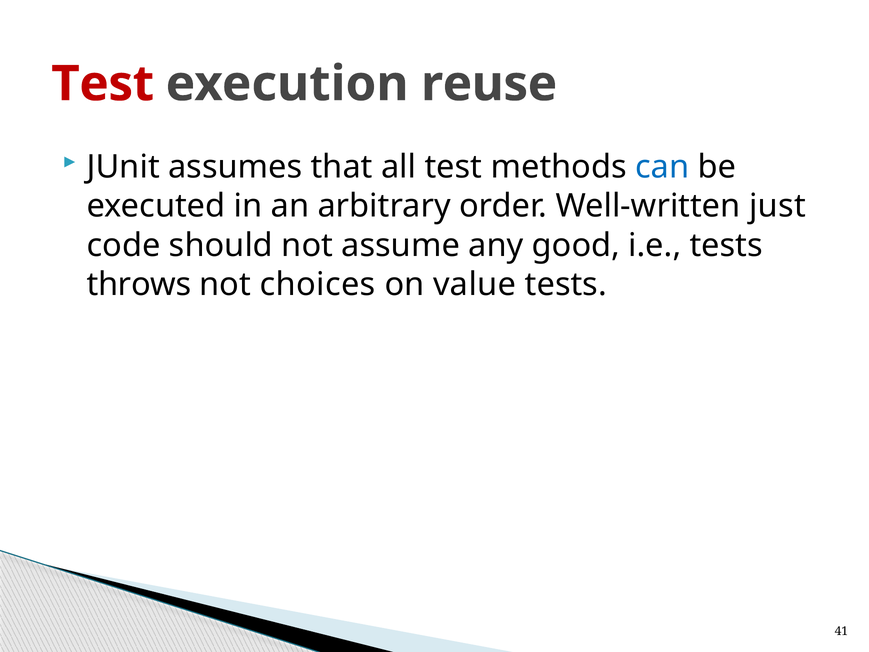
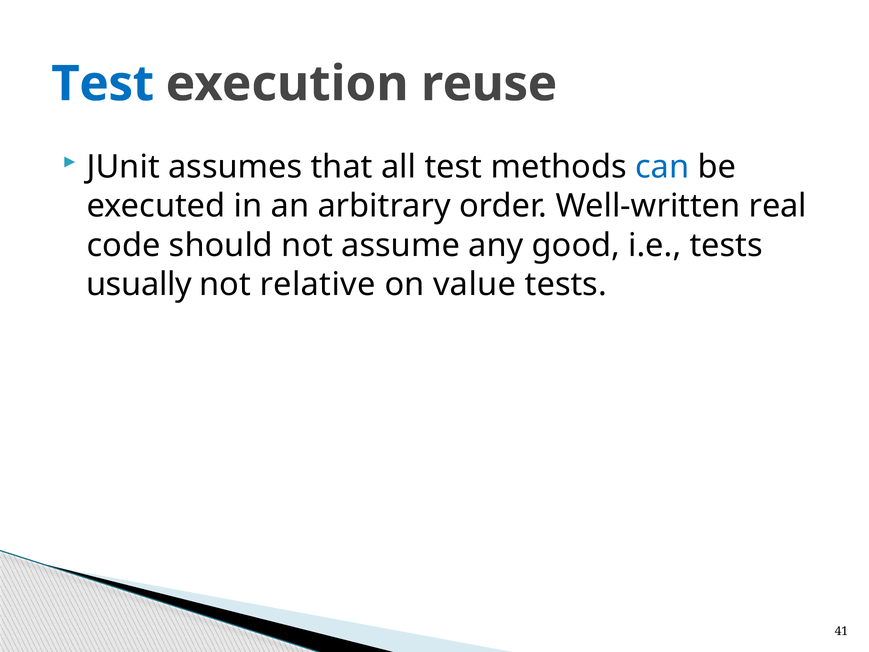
Test at (103, 84) colour: red -> blue
just: just -> real
throws: throws -> usually
choices: choices -> relative
